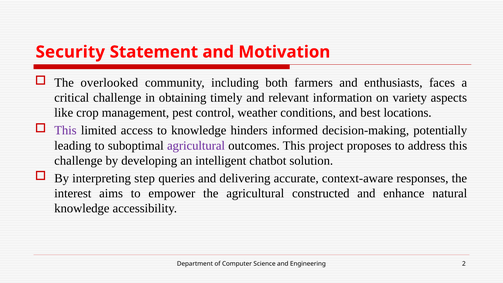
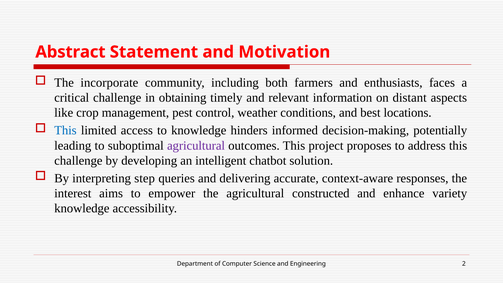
Security: Security -> Abstract
overlooked: overlooked -> incorporate
variety: variety -> distant
This at (65, 130) colour: purple -> blue
natural: natural -> variety
